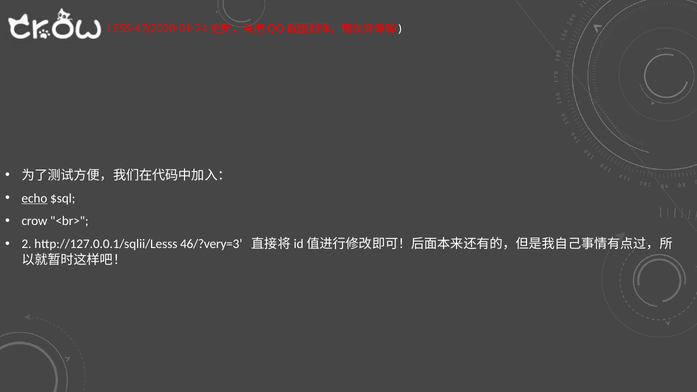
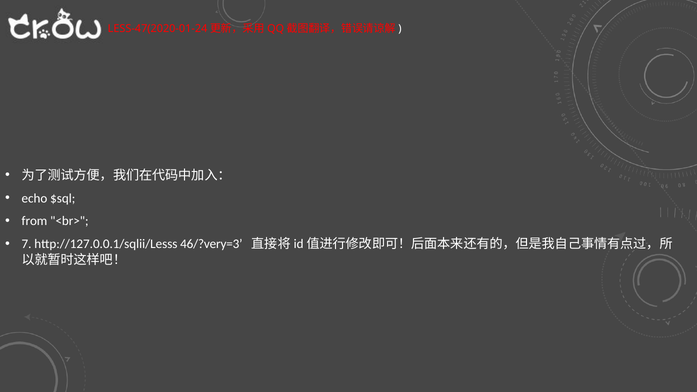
echo underline: present -> none
crow: crow -> from
2: 2 -> 7
